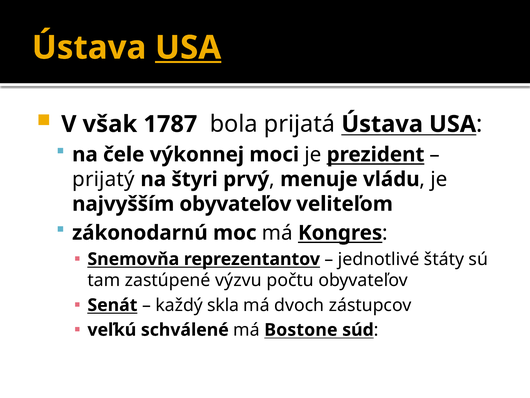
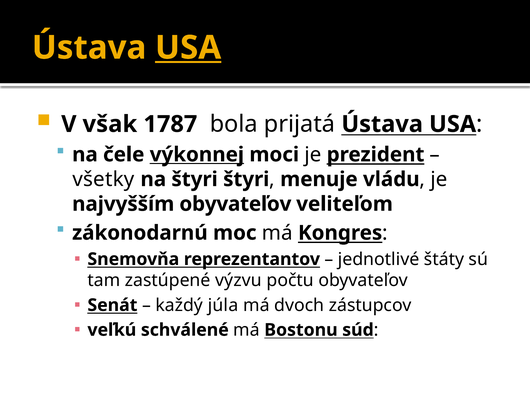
výkonnej underline: none -> present
prijatý: prijatý -> všetky
štyri prvý: prvý -> štyri
skla: skla -> júla
Bostone: Bostone -> Bostonu
